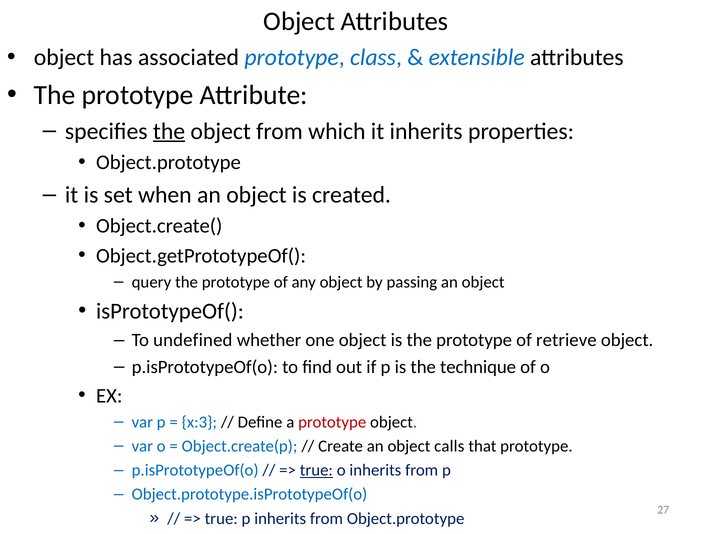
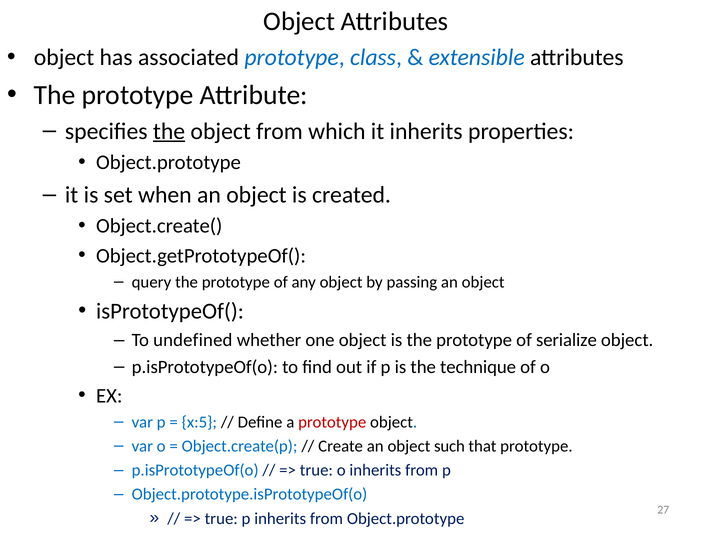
retrieve: retrieve -> serialize
x:3: x:3 -> x:5
calls: calls -> such
true at (316, 470) underline: present -> none
